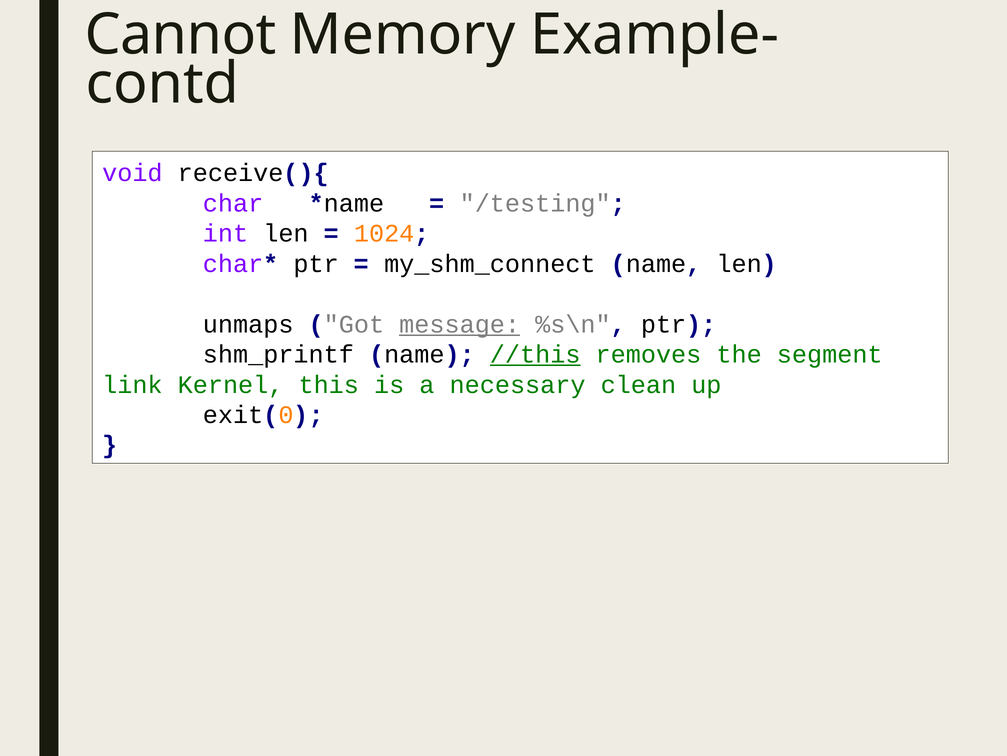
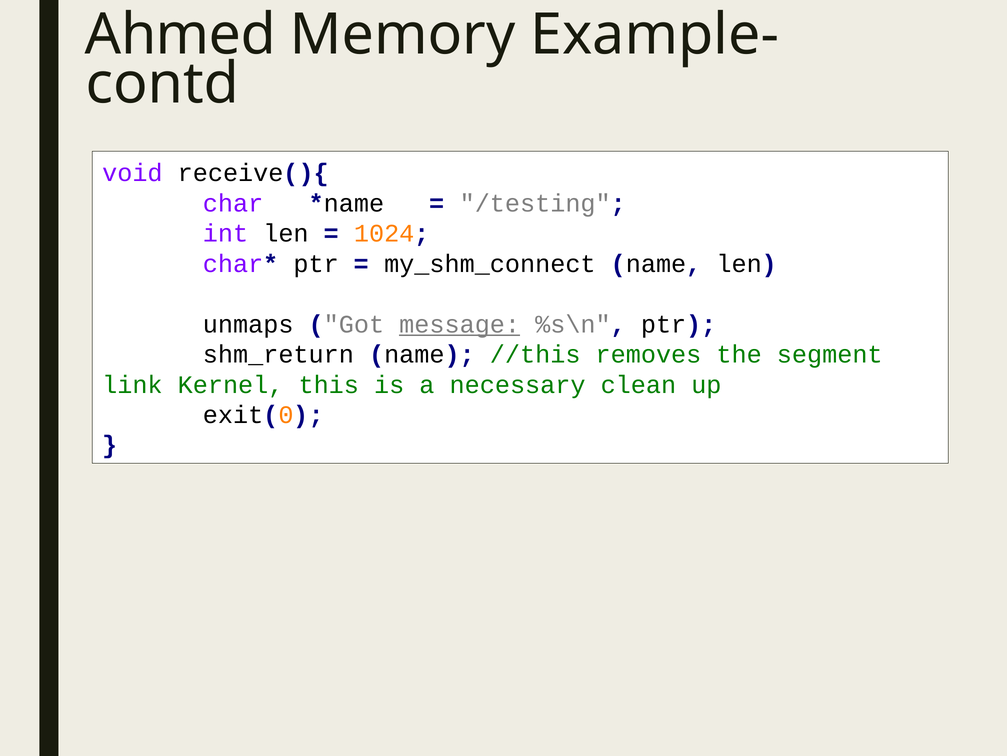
Cannot: Cannot -> Ahmed
shm_printf: shm_printf -> shm_return
//this underline: present -> none
